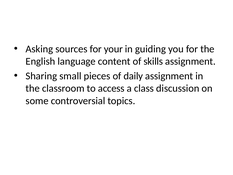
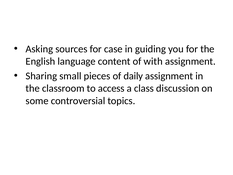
your: your -> case
skills: skills -> with
